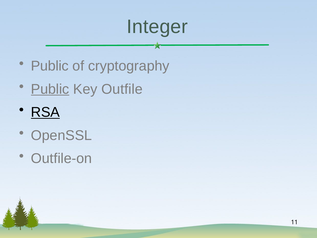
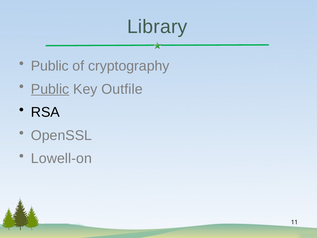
Integer: Integer -> Library
RSA underline: present -> none
Outfile-on: Outfile-on -> Lowell-on
